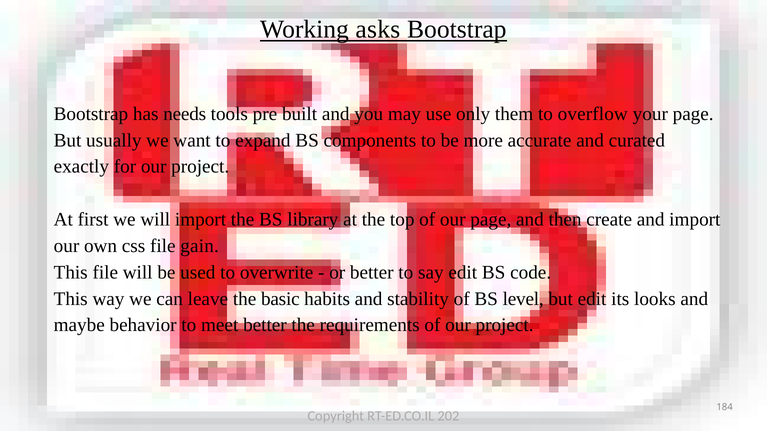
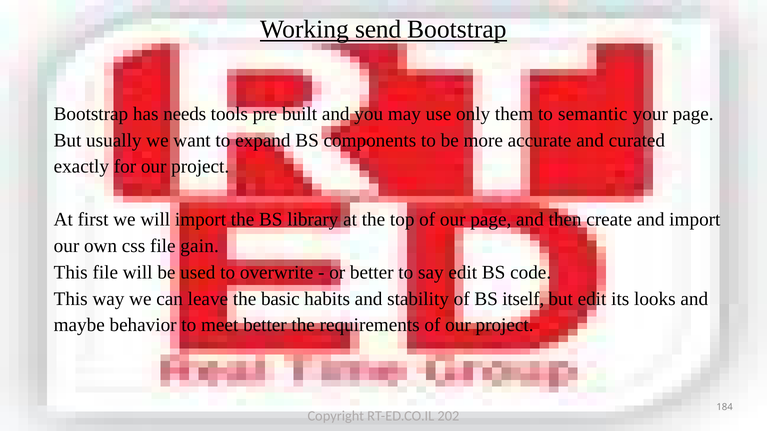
asks: asks -> send
overflow: overflow -> semantic
level: level -> itself
